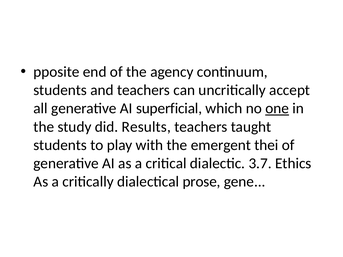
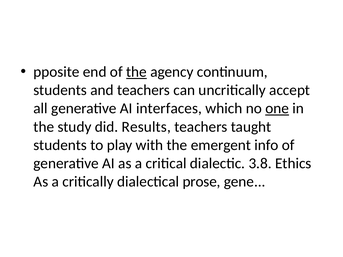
the at (136, 72) underline: none -> present
superficial: superficial -> interfaces
thei: thei -> info
3.7: 3.7 -> 3.8
